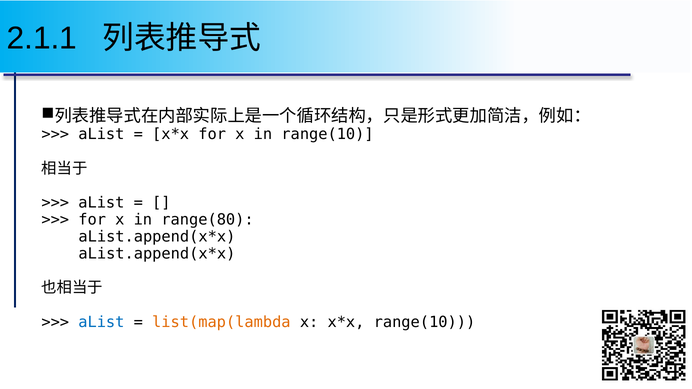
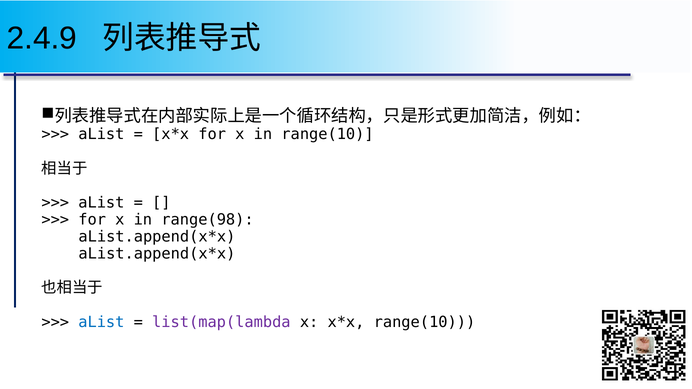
2.1.1: 2.1.1 -> 2.4.9
range(80: range(80 -> range(98
list(map(lambda colour: orange -> purple
